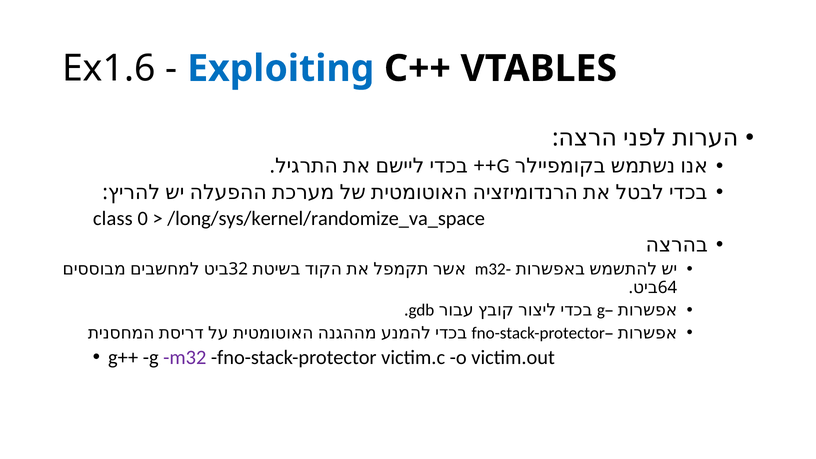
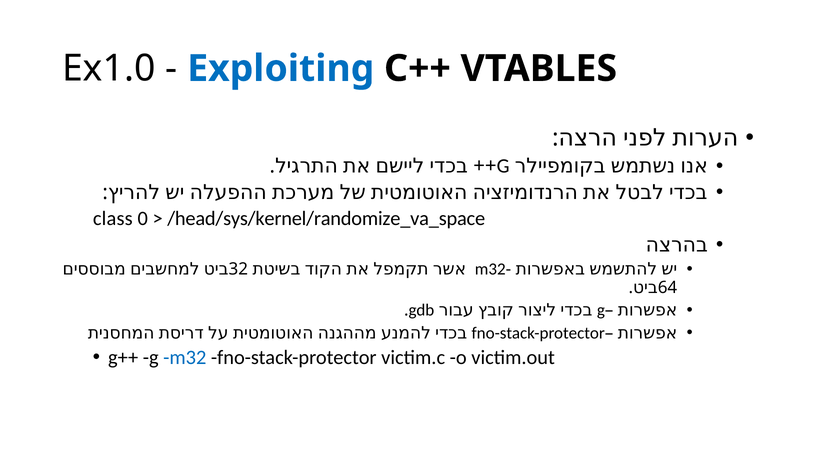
Ex1.6: Ex1.6 -> Ex1.0
/long/sys/kernel/randomize_va_space: /long/sys/kernel/randomize_va_space -> /head/sys/kernel/randomize_va_space
m32 at (185, 357) colour: purple -> blue
